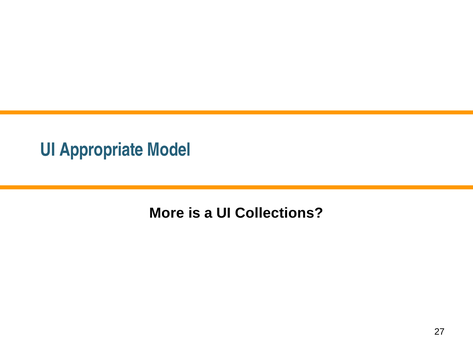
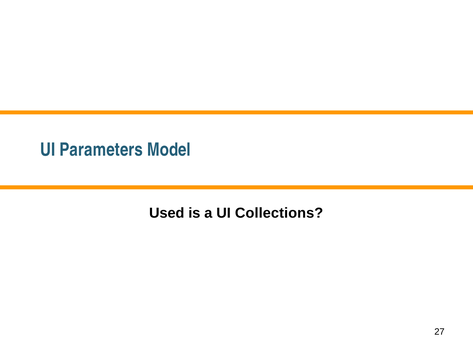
Appropriate: Appropriate -> Parameters
More: More -> Used
